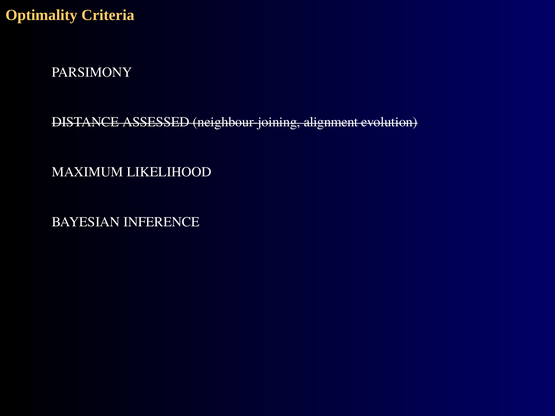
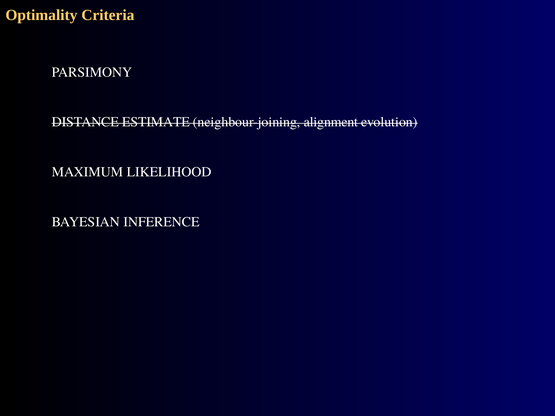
ASSESSED: ASSESSED -> ESTIMATE
